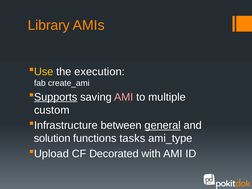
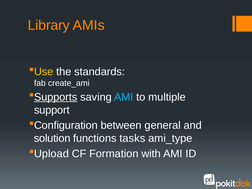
execution: execution -> standards
AMI at (124, 97) colour: pink -> light blue
custom: custom -> support
Infrastructure: Infrastructure -> Configuration
general underline: present -> none
Decorated: Decorated -> Formation
